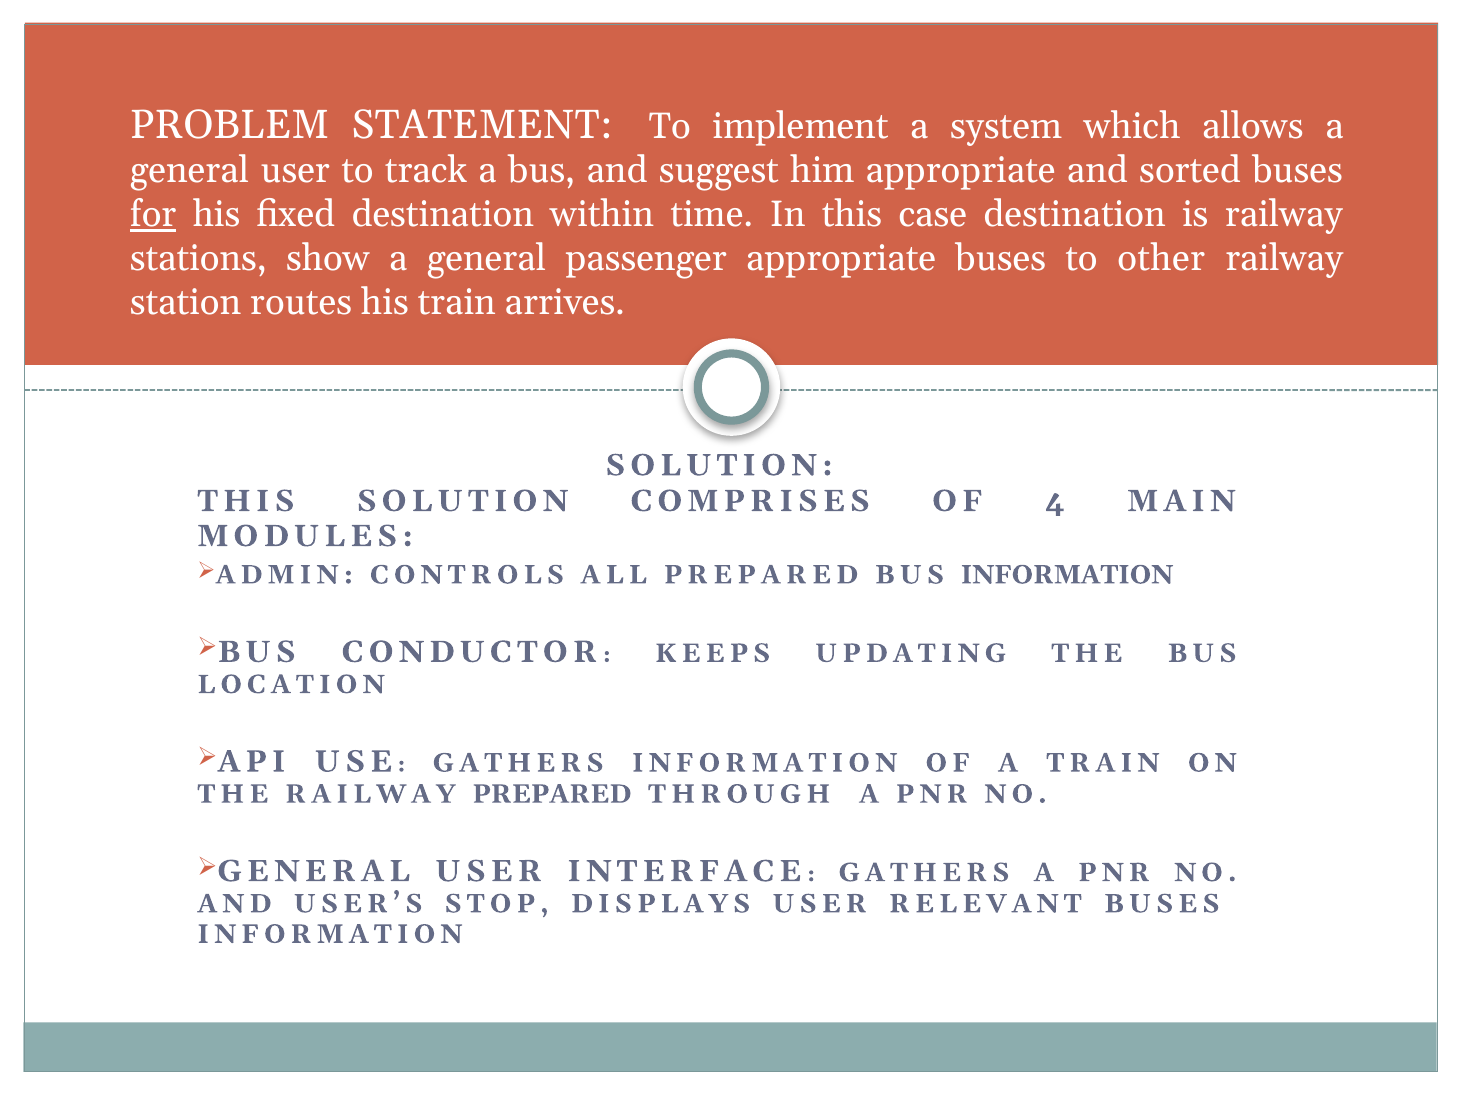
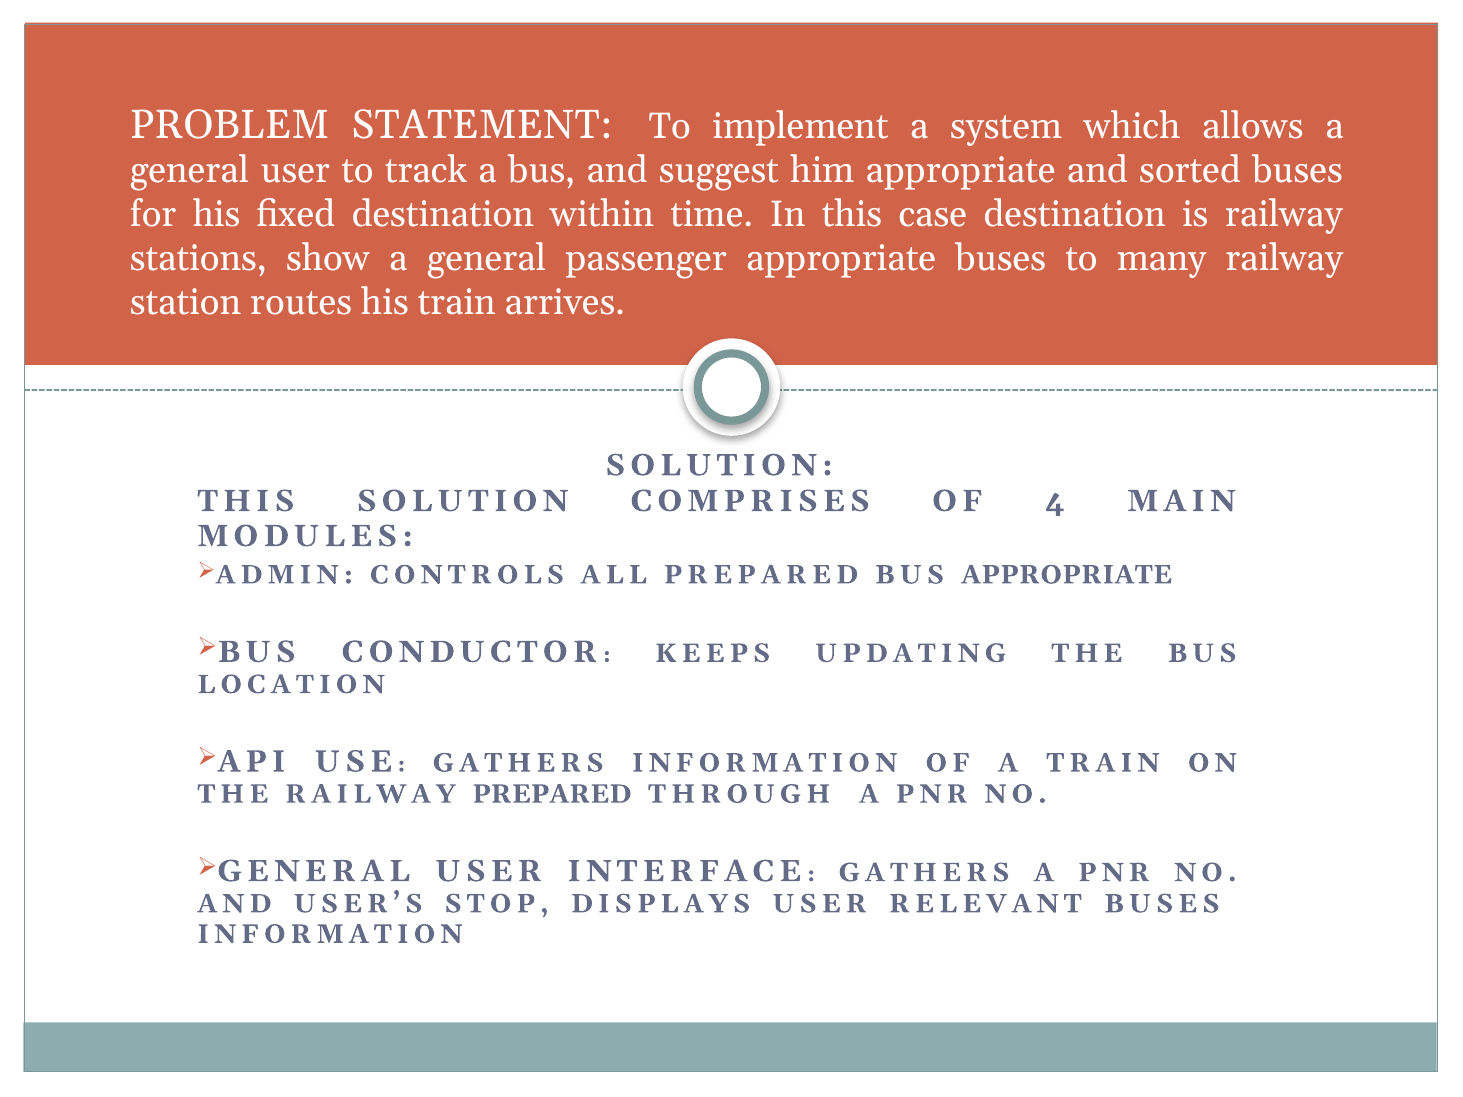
for underline: present -> none
other: other -> many
BUS INFORMATION: INFORMATION -> APPROPRIATE
